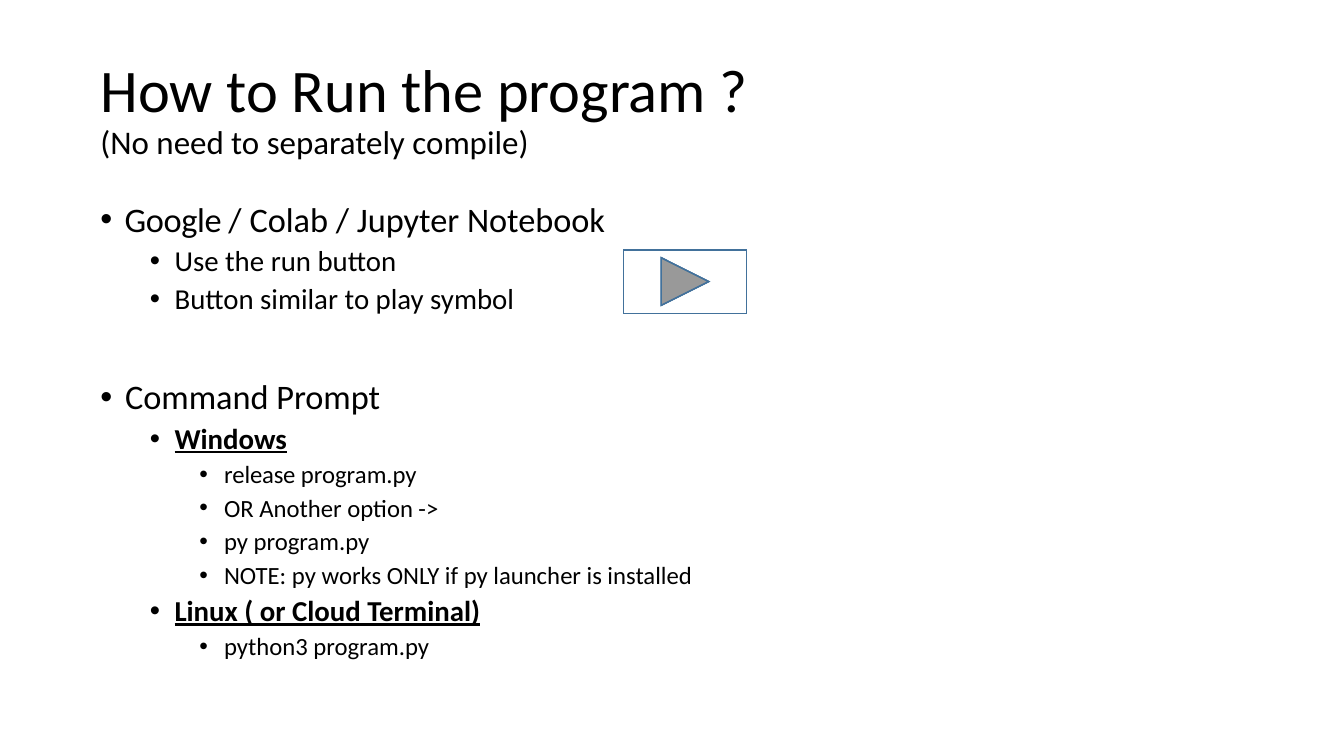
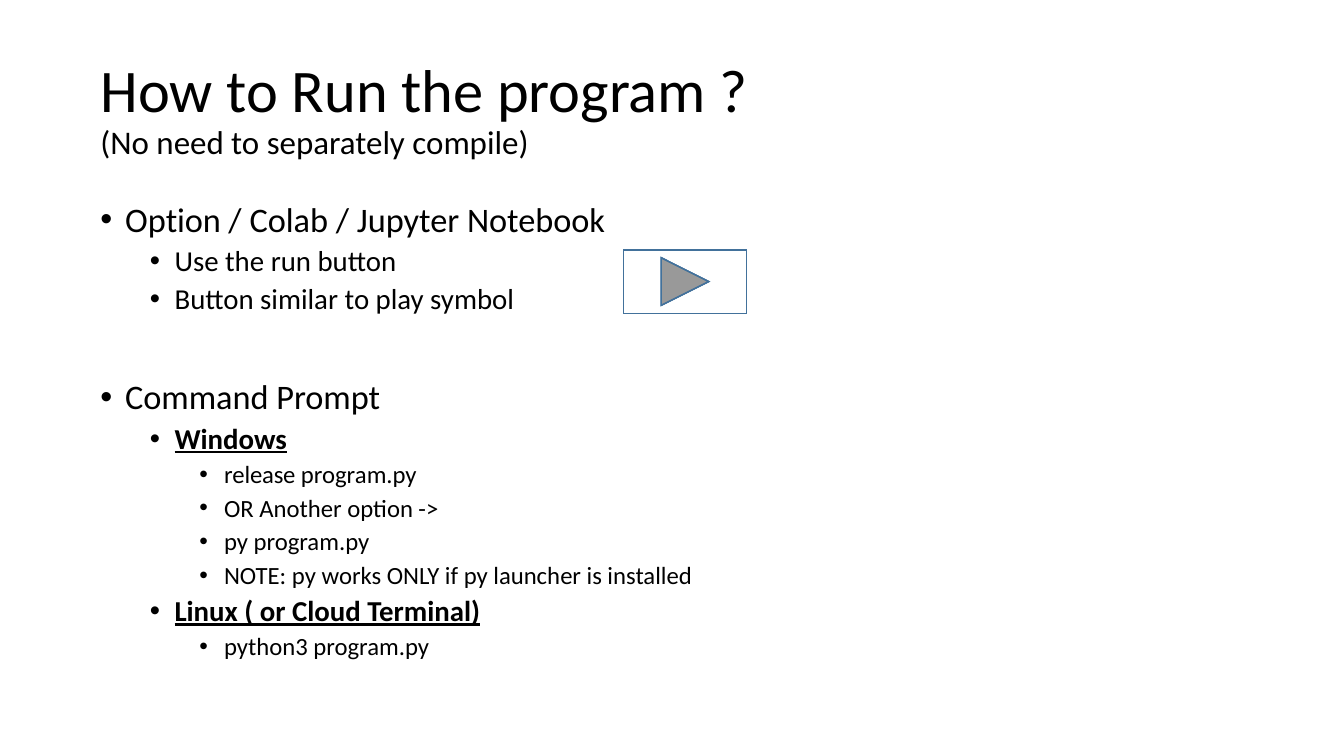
Google at (173, 221): Google -> Option
